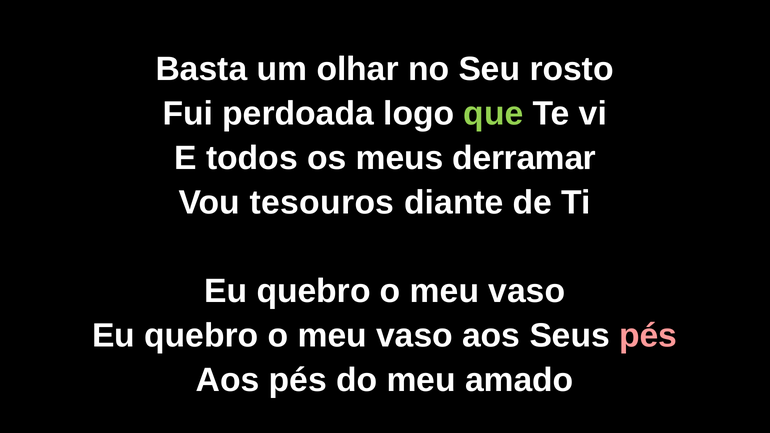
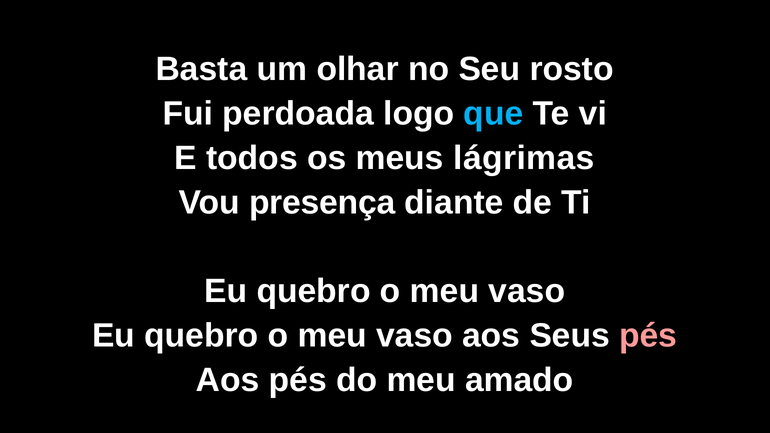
que colour: light green -> light blue
derramar: derramar -> lágrimas
tesouros: tesouros -> presença
